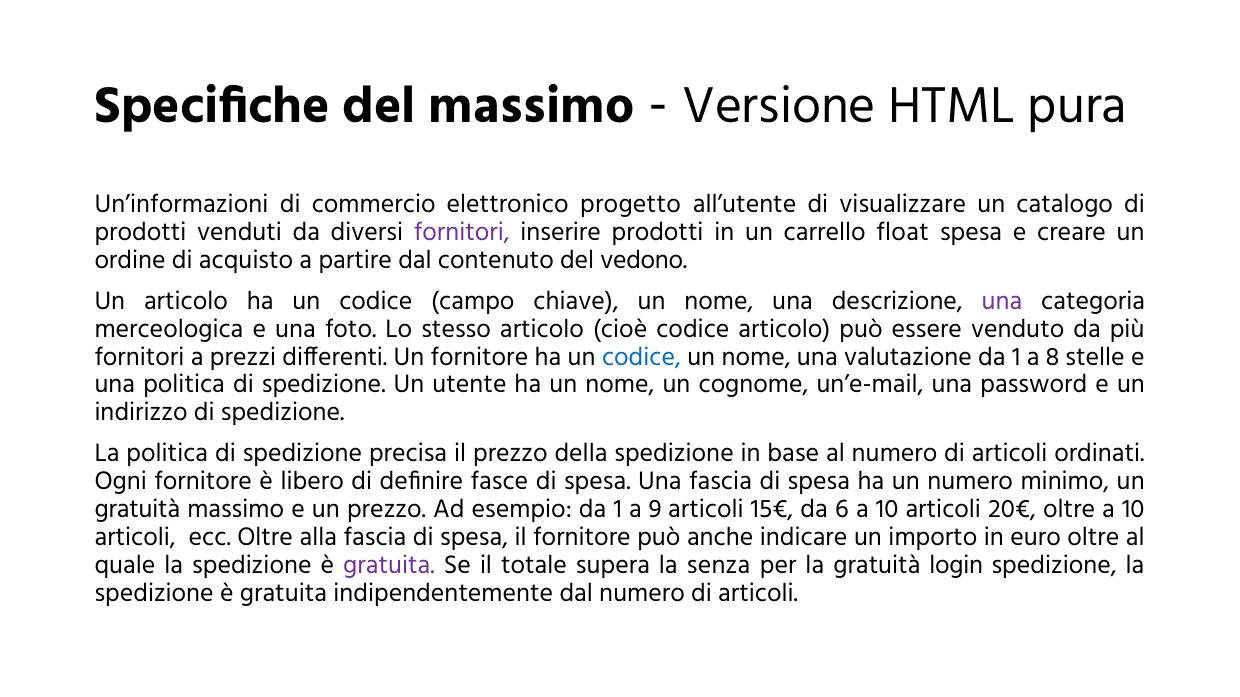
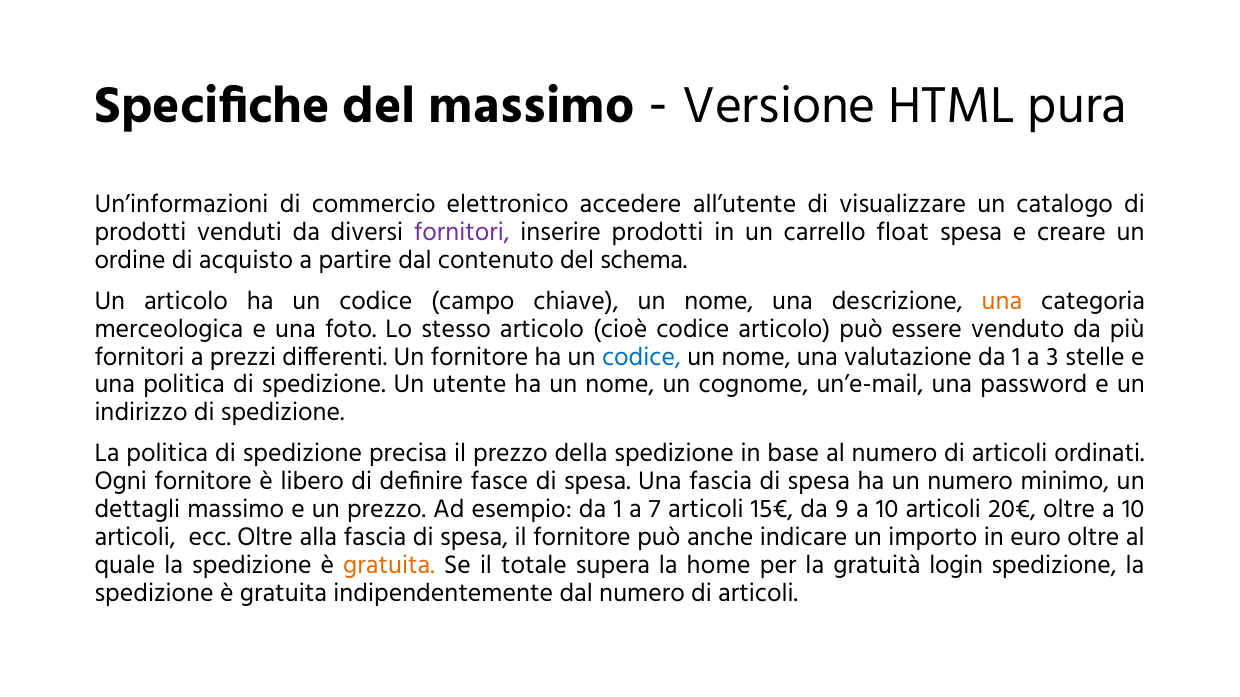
progetto: progetto -> accedere
vedono: vedono -> schema
una at (1002, 301) colour: purple -> orange
8: 8 -> 3
gratuità at (137, 509): gratuità -> dettagli
9: 9 -> 7
6: 6 -> 9
gratuita at (389, 565) colour: purple -> orange
senza: senza -> home
